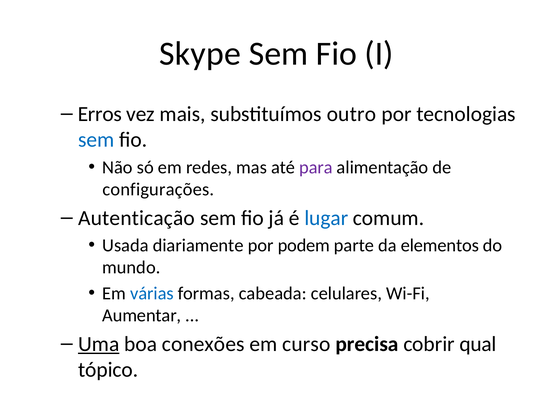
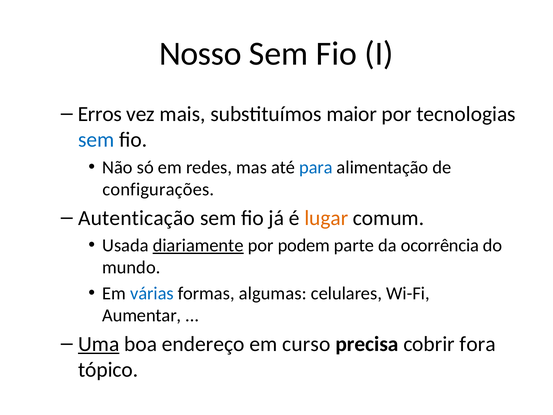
Skype: Skype -> Nosso
outro: outro -> maior
para colour: purple -> blue
lugar colour: blue -> orange
diariamente underline: none -> present
elementos: elementos -> ocorrência
cabeada: cabeada -> algumas
conexões: conexões -> endereço
qual: qual -> fora
